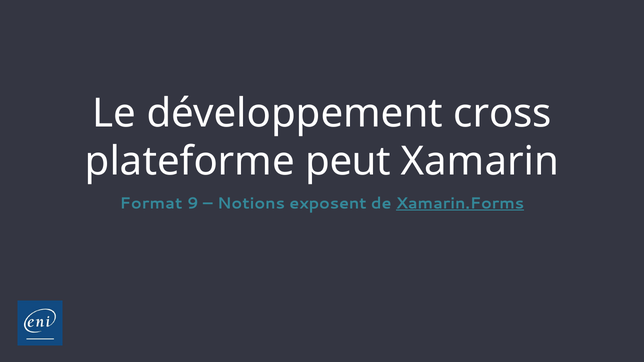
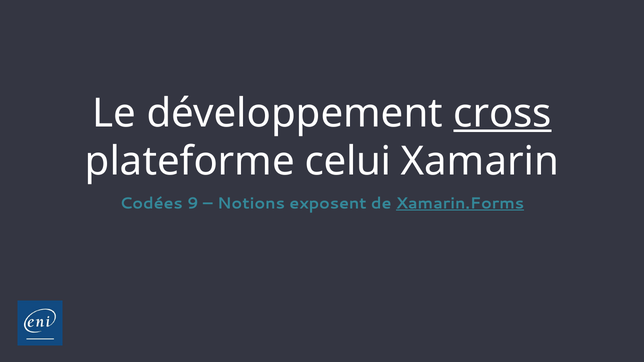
cross underline: none -> present
peut: peut -> celui
Format: Format -> Codées
